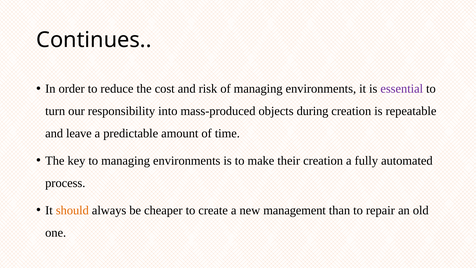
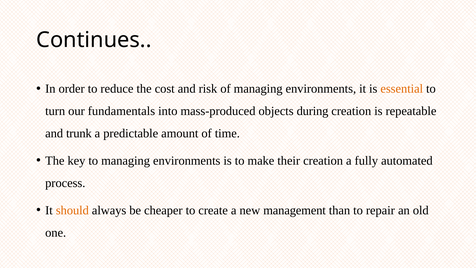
essential colour: purple -> orange
responsibility: responsibility -> fundamentals
leave: leave -> trunk
